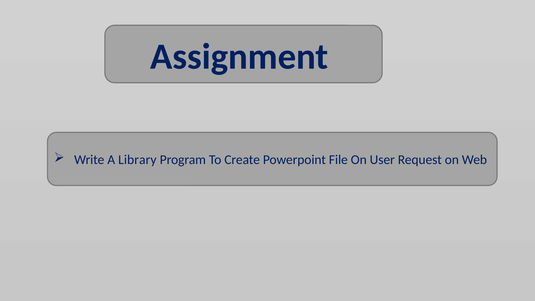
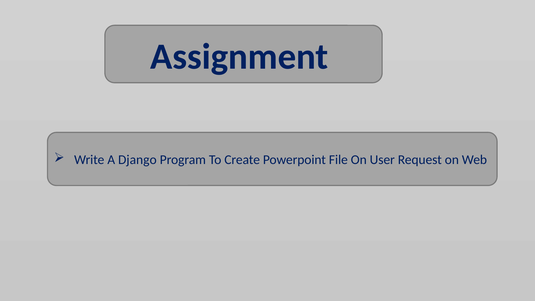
Library: Library -> Django
